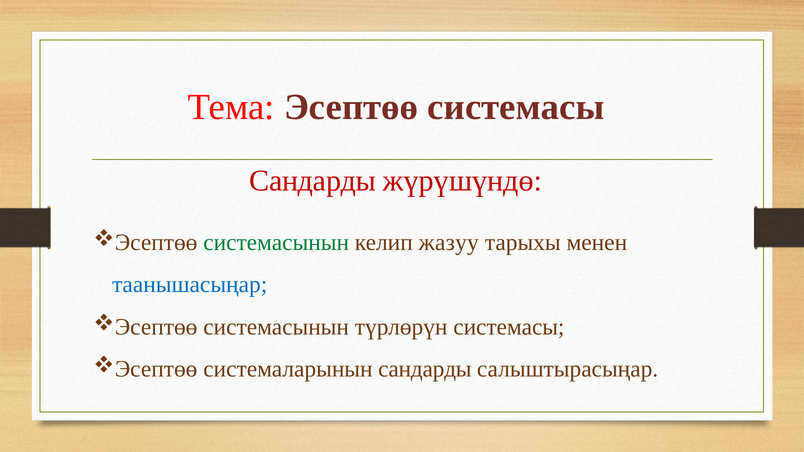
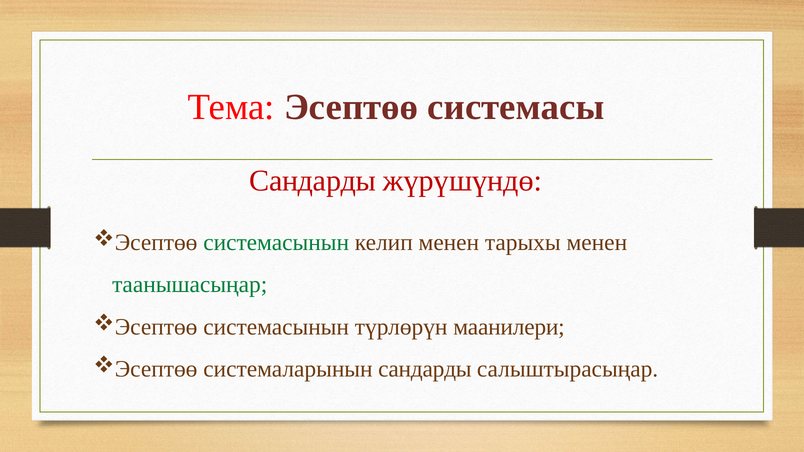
келип жазуу: жазуу -> менен
таанышасыңар colour: blue -> green
түрлөрүн системасы: системасы -> маанилери
